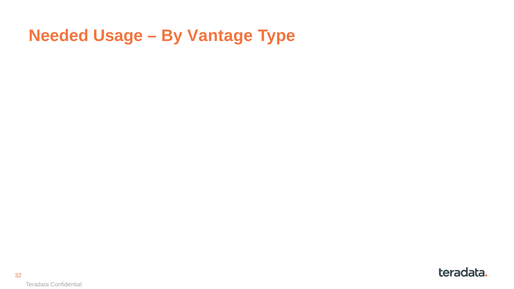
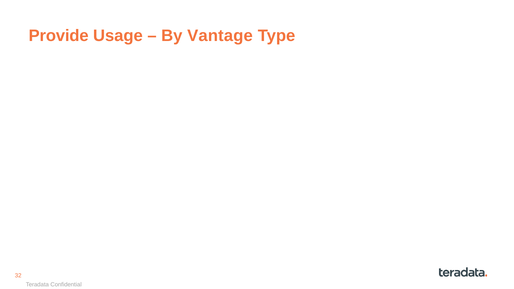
Needed: Needed -> Provide
